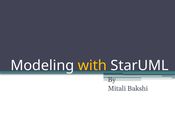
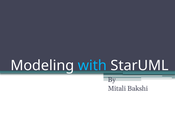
with colour: yellow -> light blue
